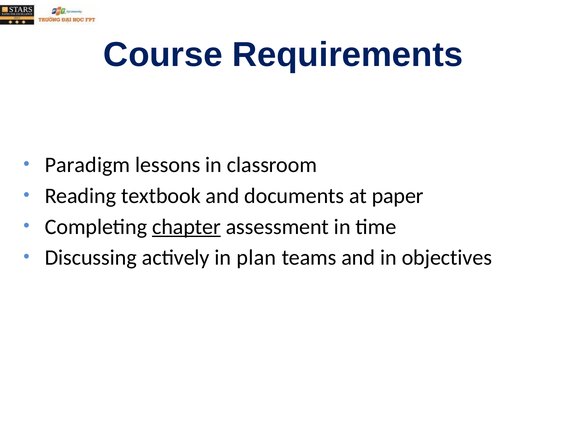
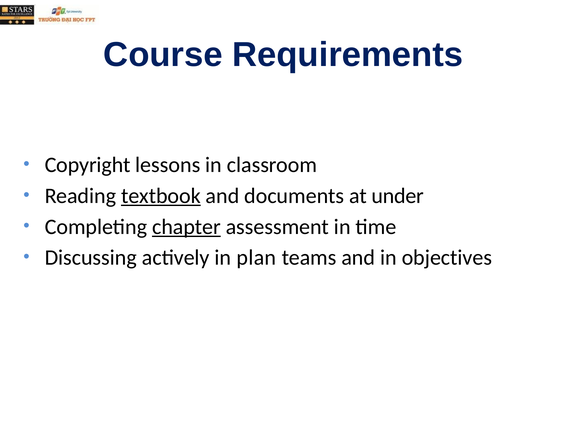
Paradigm: Paradigm -> Copyright
textbook underline: none -> present
paper: paper -> under
